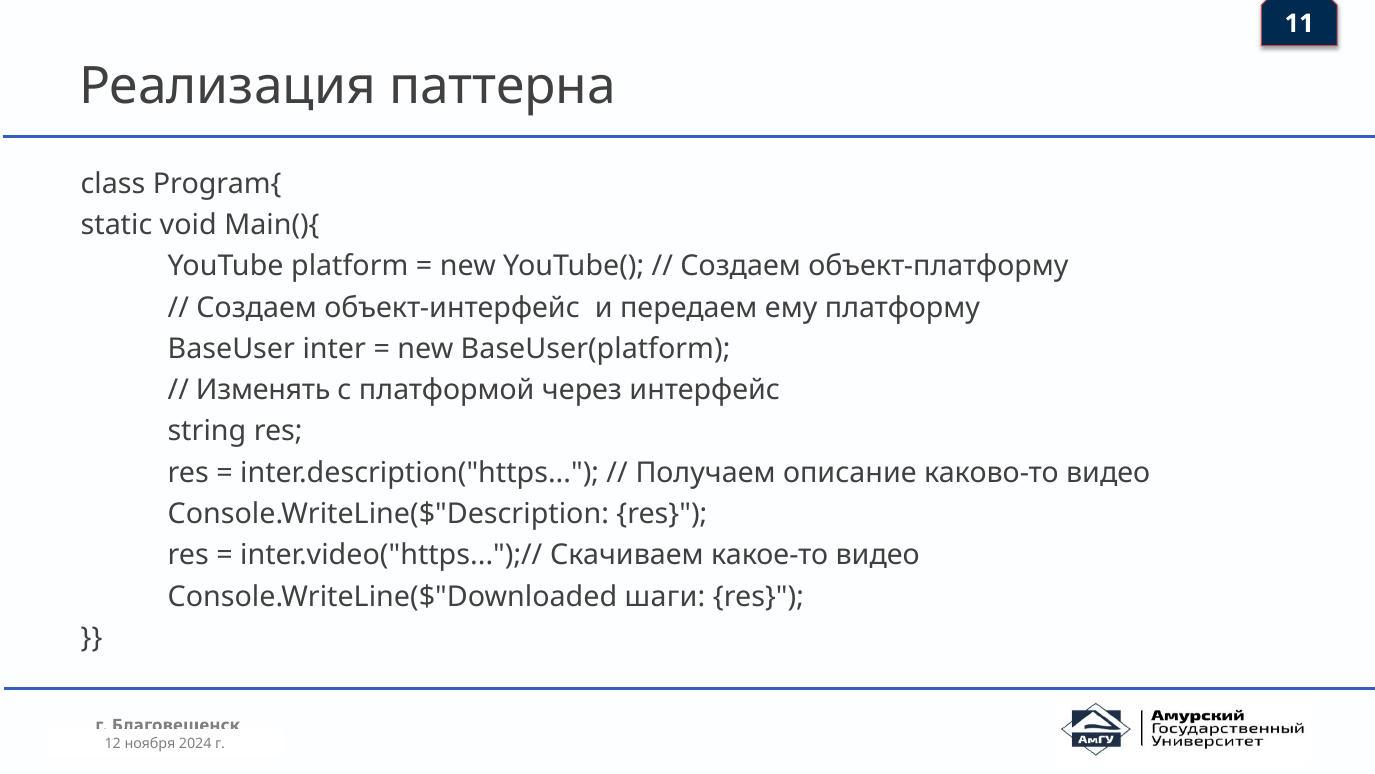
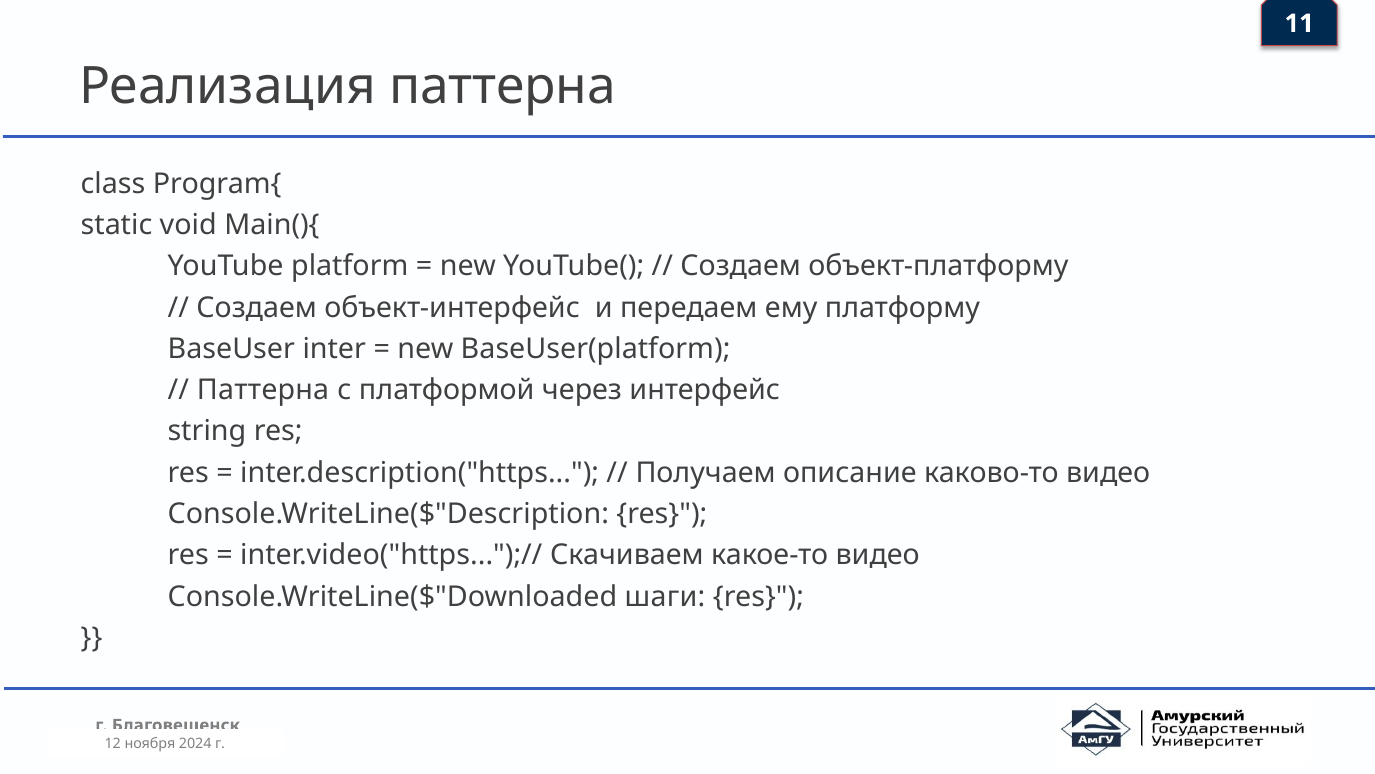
Изменять at (263, 390): Изменять -> Паттерна
